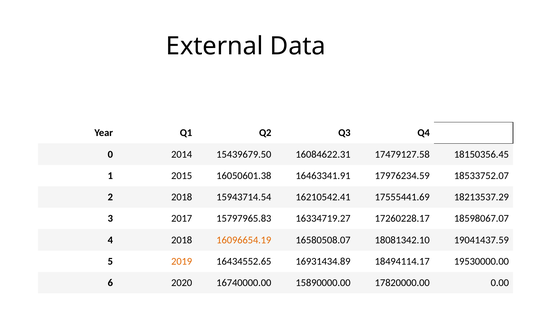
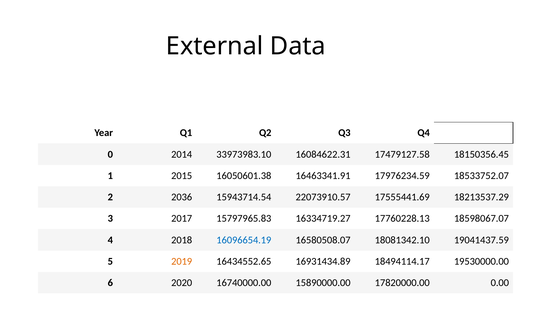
15439679.50: 15439679.50 -> 33973983.10
2 2018: 2018 -> 2036
16210542.41: 16210542.41 -> 22073910.57
17260228.17: 17260228.17 -> 17760228.13
16096654.19 colour: orange -> blue
